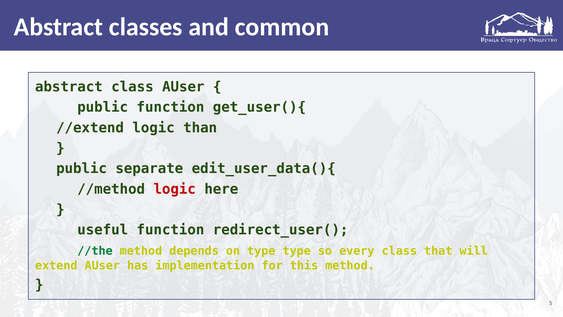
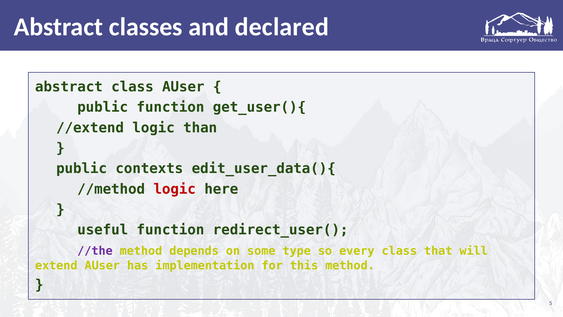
common: common -> declared
separate: separate -> contexts
//the colour: green -> purple
on type: type -> some
